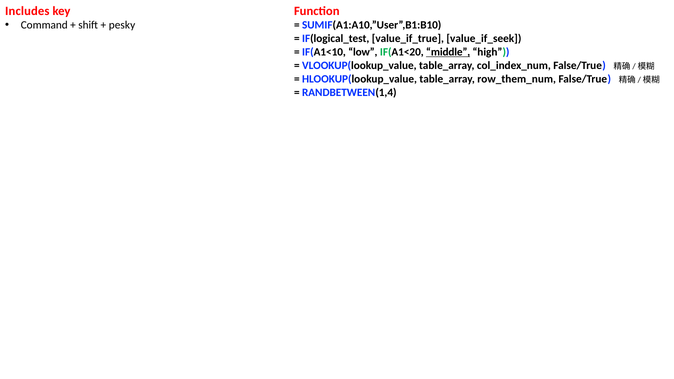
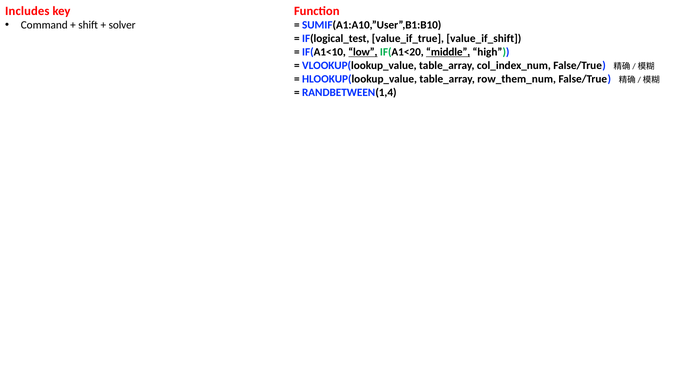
pesky: pesky -> solver
value_if_seek: value_if_seek -> value_if_shift
low underline: none -> present
